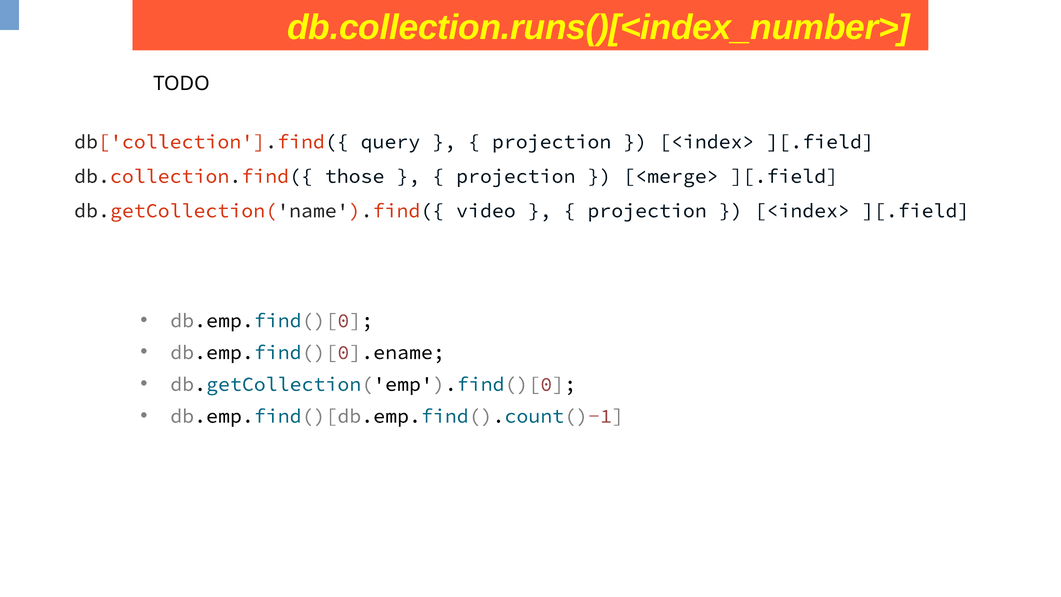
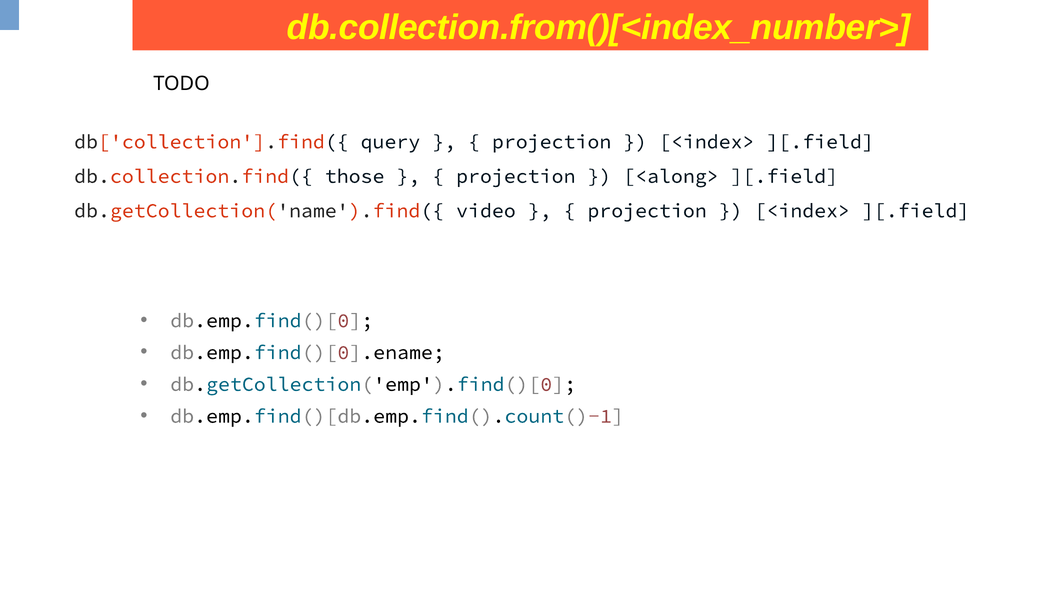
db.collection.runs()[<index_number>: db.collection.runs()[<index_number> -> db.collection.from()[<index_number>
<merge>: <merge> -> <along>
